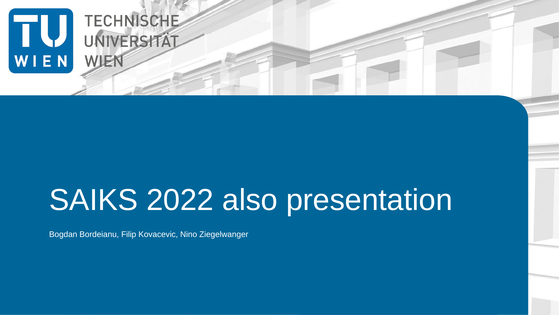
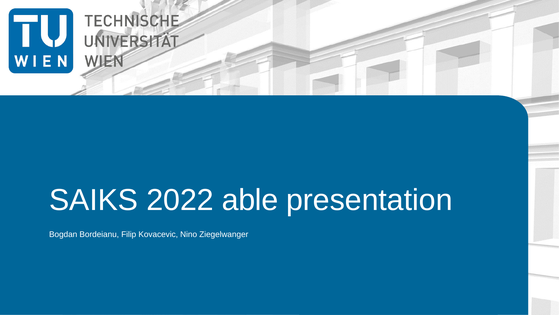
also: also -> able
